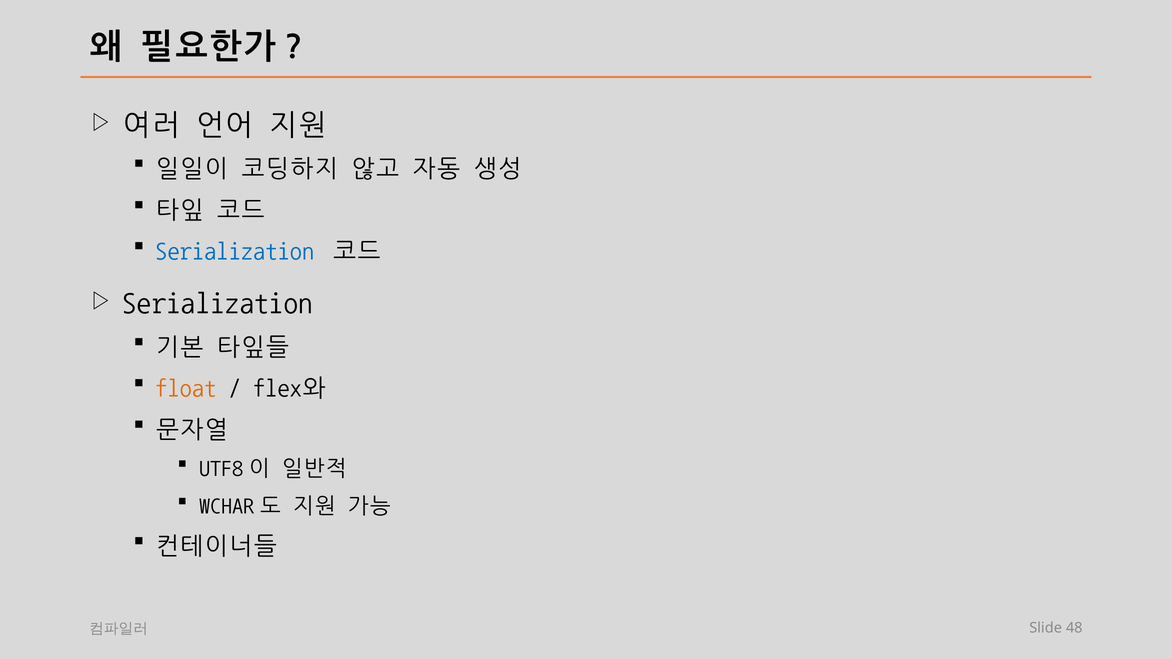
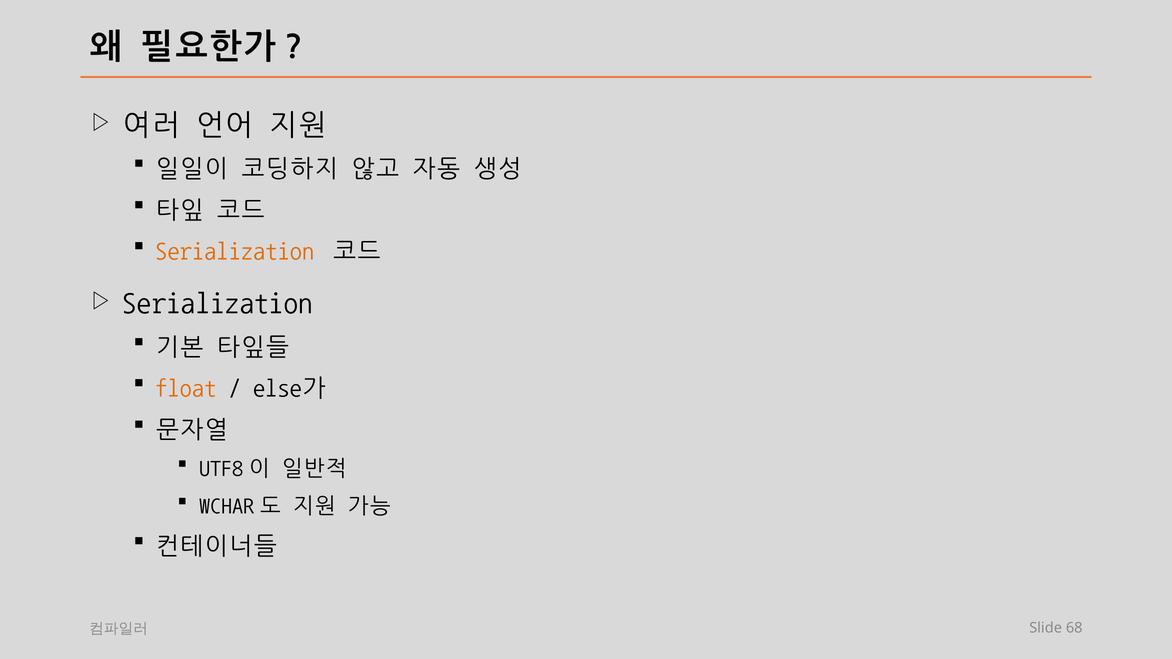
Serialization at (235, 251) colour: blue -> orange
flex와: flex와 -> else가
48: 48 -> 68
